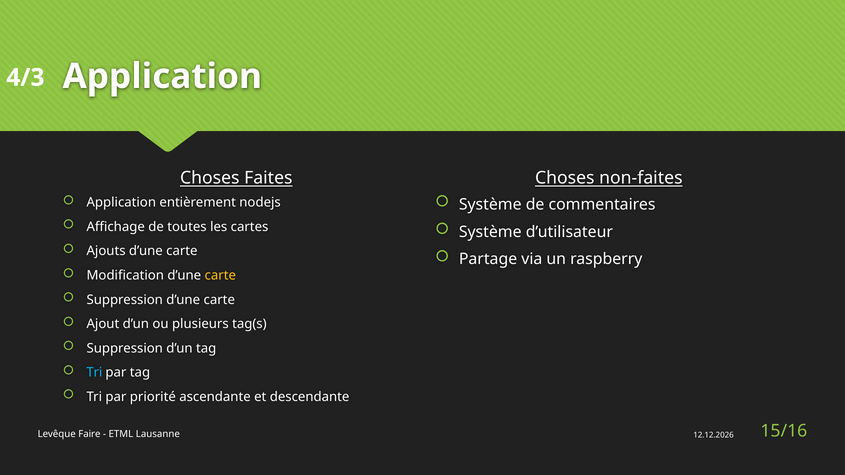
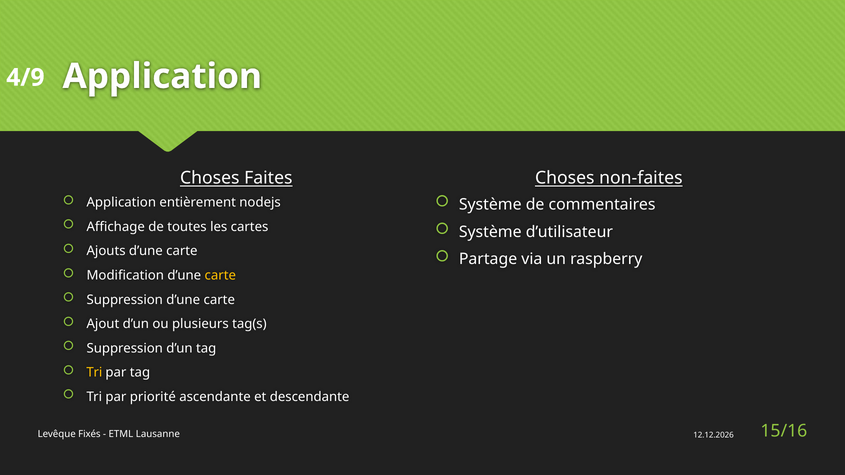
4/3: 4/3 -> 4/9
Tri at (94, 373) colour: light blue -> yellow
Faire: Faire -> Fixés
